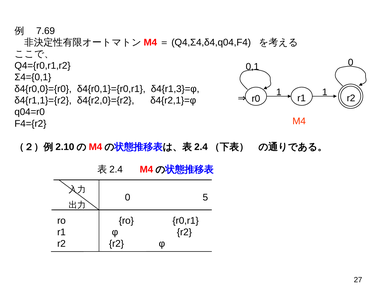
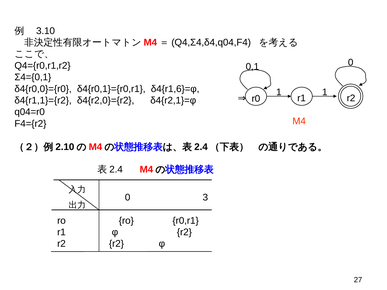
7.69: 7.69 -> 3.10
δ4{r1,3}=φ: δ4{r1,3}=φ -> δ4{r1,6}=φ
5: 5 -> 3
